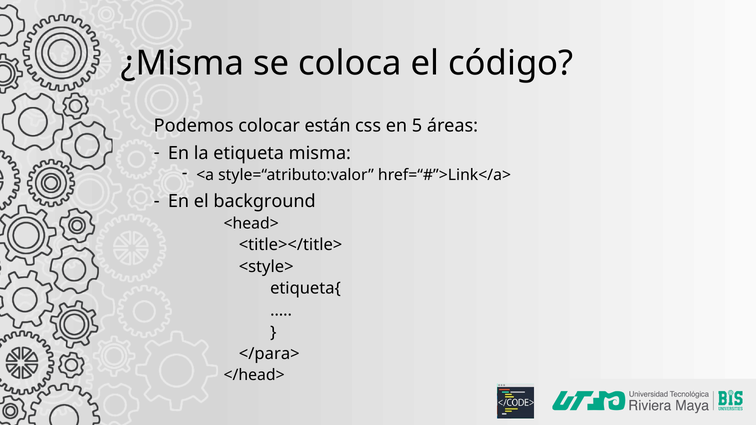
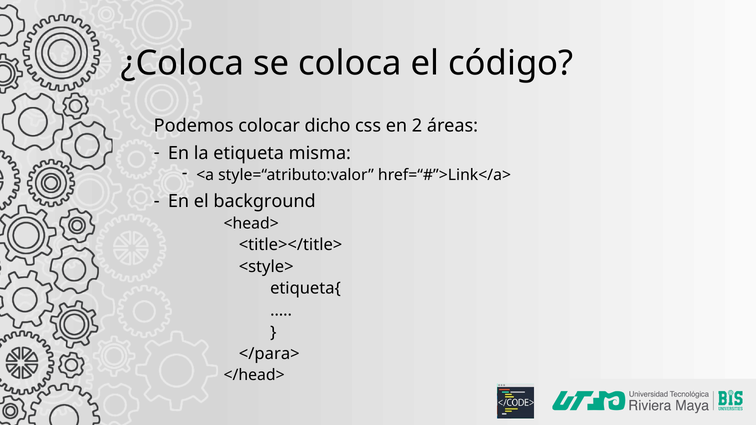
¿Misma: ¿Misma -> ¿Coloca
están: están -> dicho
5: 5 -> 2
